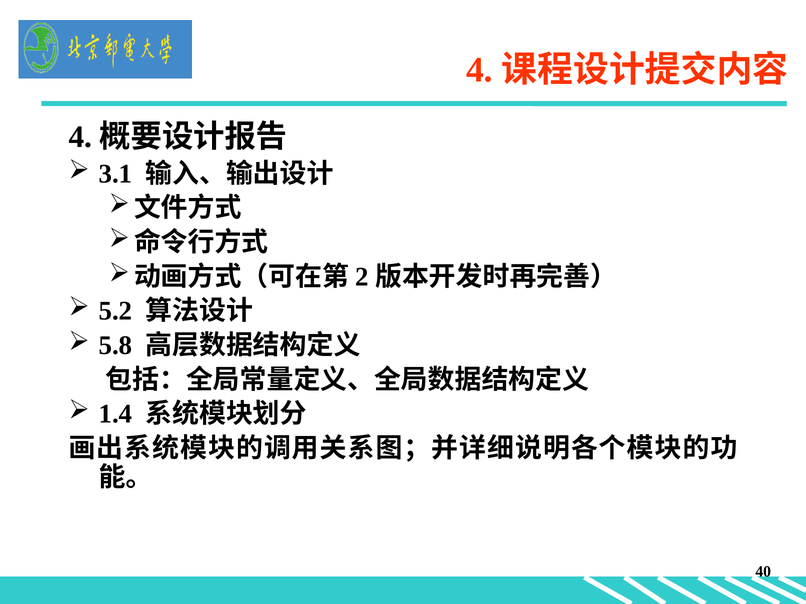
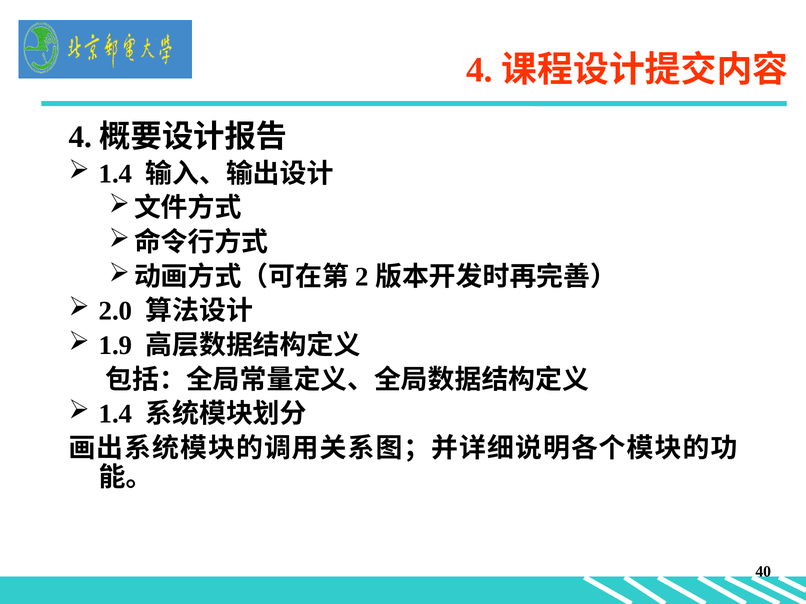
3.1 at (116, 174): 3.1 -> 1.4
5.2: 5.2 -> 2.0
5.8: 5.8 -> 1.9
